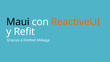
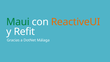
Maui colour: black -> green
